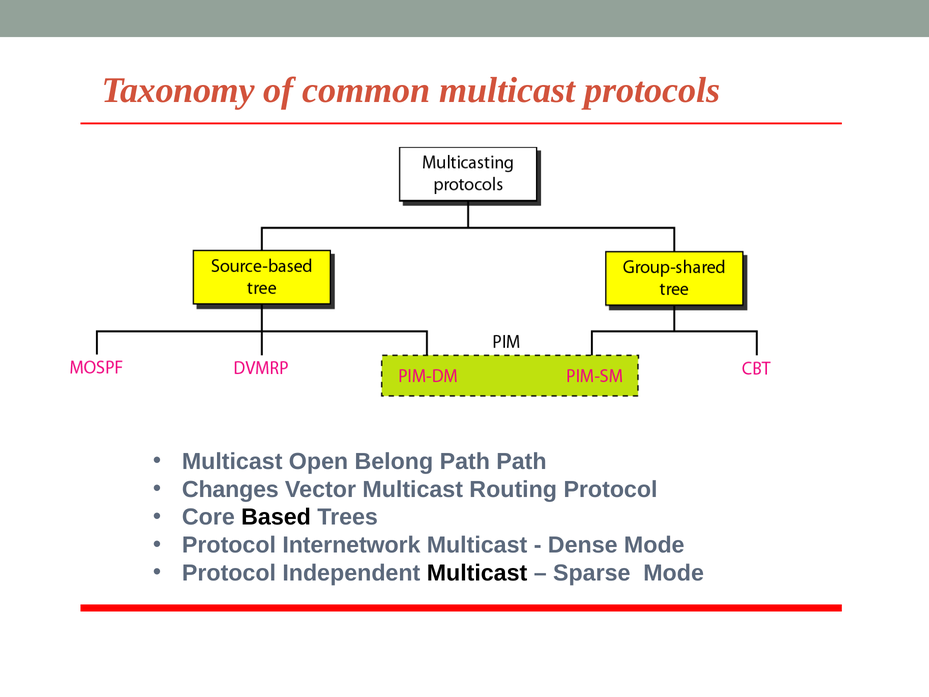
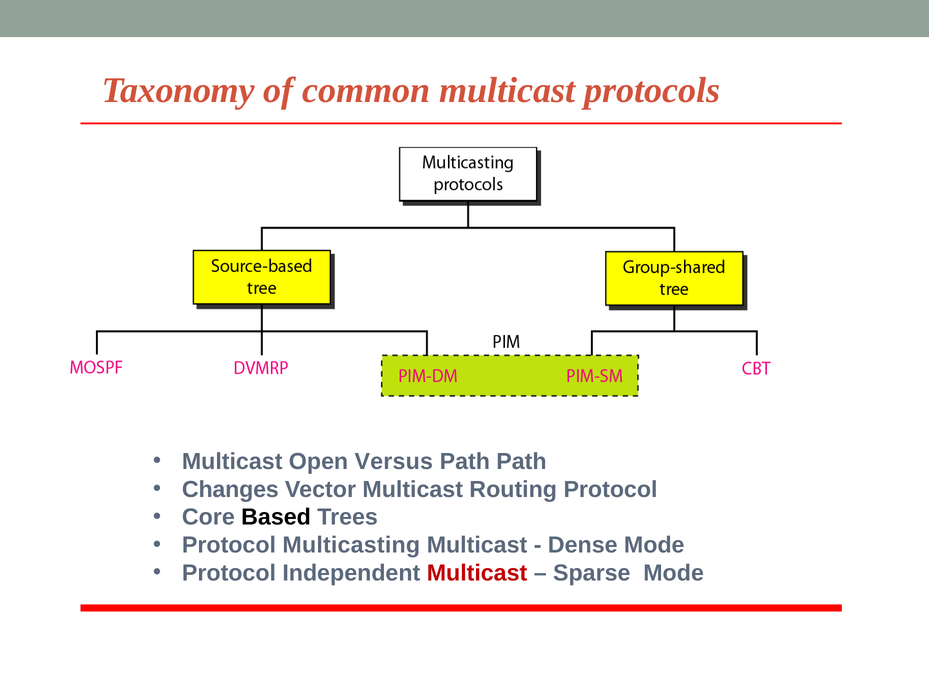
Belong: Belong -> Versus
Internetwork: Internetwork -> Multicasting
Multicast at (477, 573) colour: black -> red
